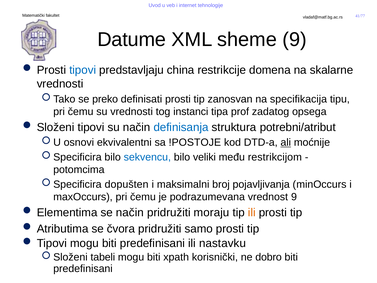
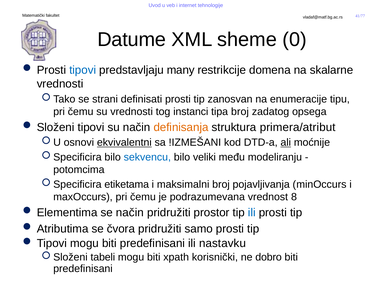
sheme 9: 9 -> 0
china: china -> many
preko: preko -> strani
specifikacija: specifikacija -> enumeracije
tipa prof: prof -> broj
definisanja colour: blue -> orange
potrebni/atribut: potrebni/atribut -> primera/atribut
ekvivalentni underline: none -> present
!POSTOJE: !POSTOJE -> !IZMEŠANI
restrikcijom: restrikcijom -> modeliranju
dopušten: dopušten -> etiketama
vrednost 9: 9 -> 8
moraju: moraju -> prostor
ili at (252, 212) colour: orange -> blue
